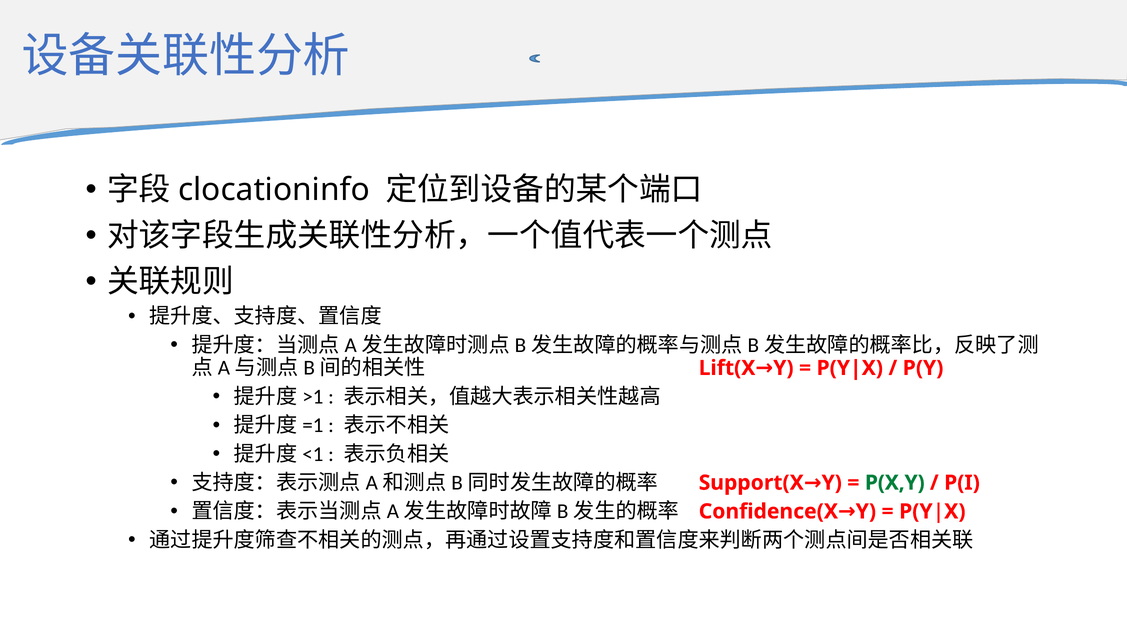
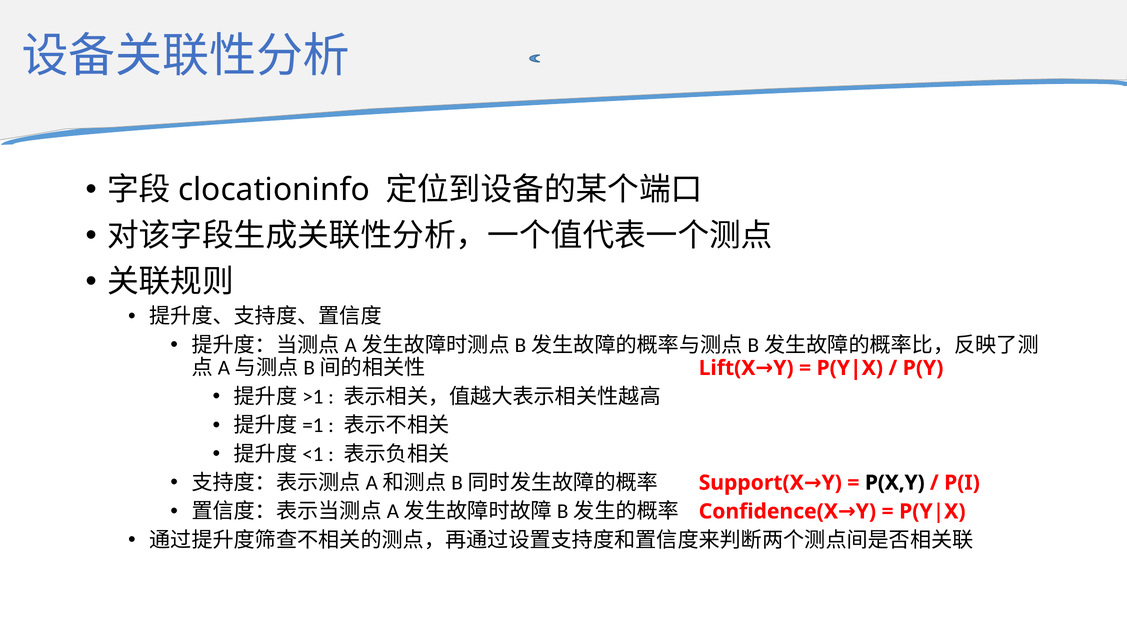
P(X,Y colour: green -> black
